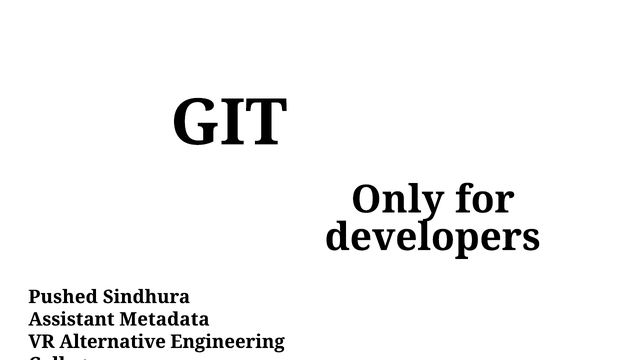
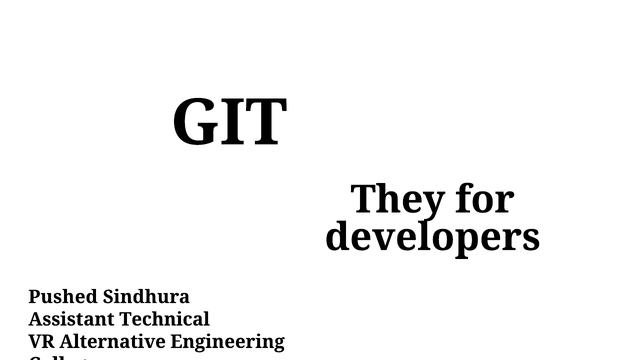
Only: Only -> They
Metadata: Metadata -> Technical
